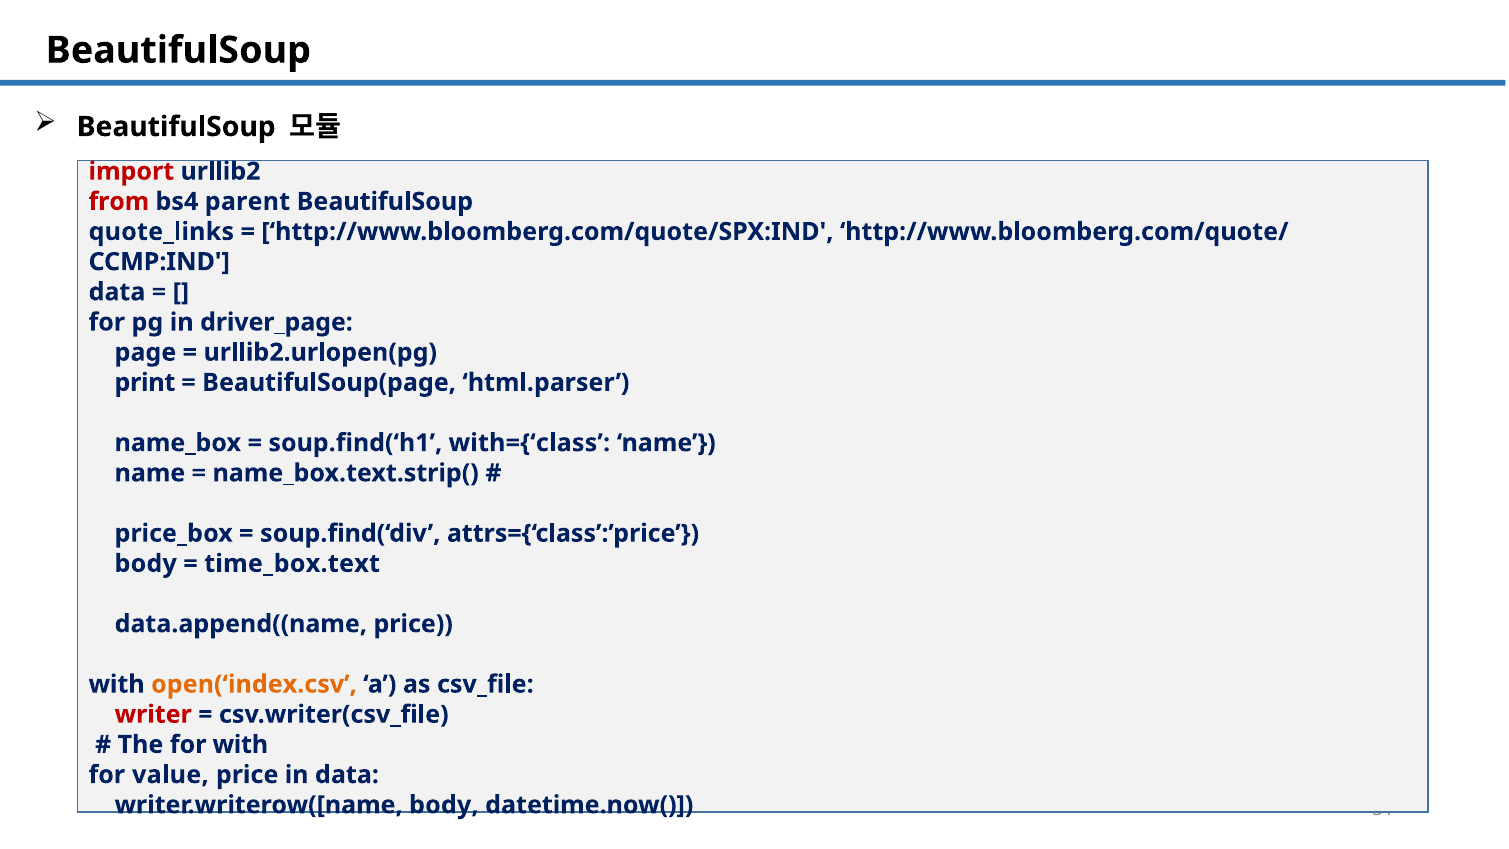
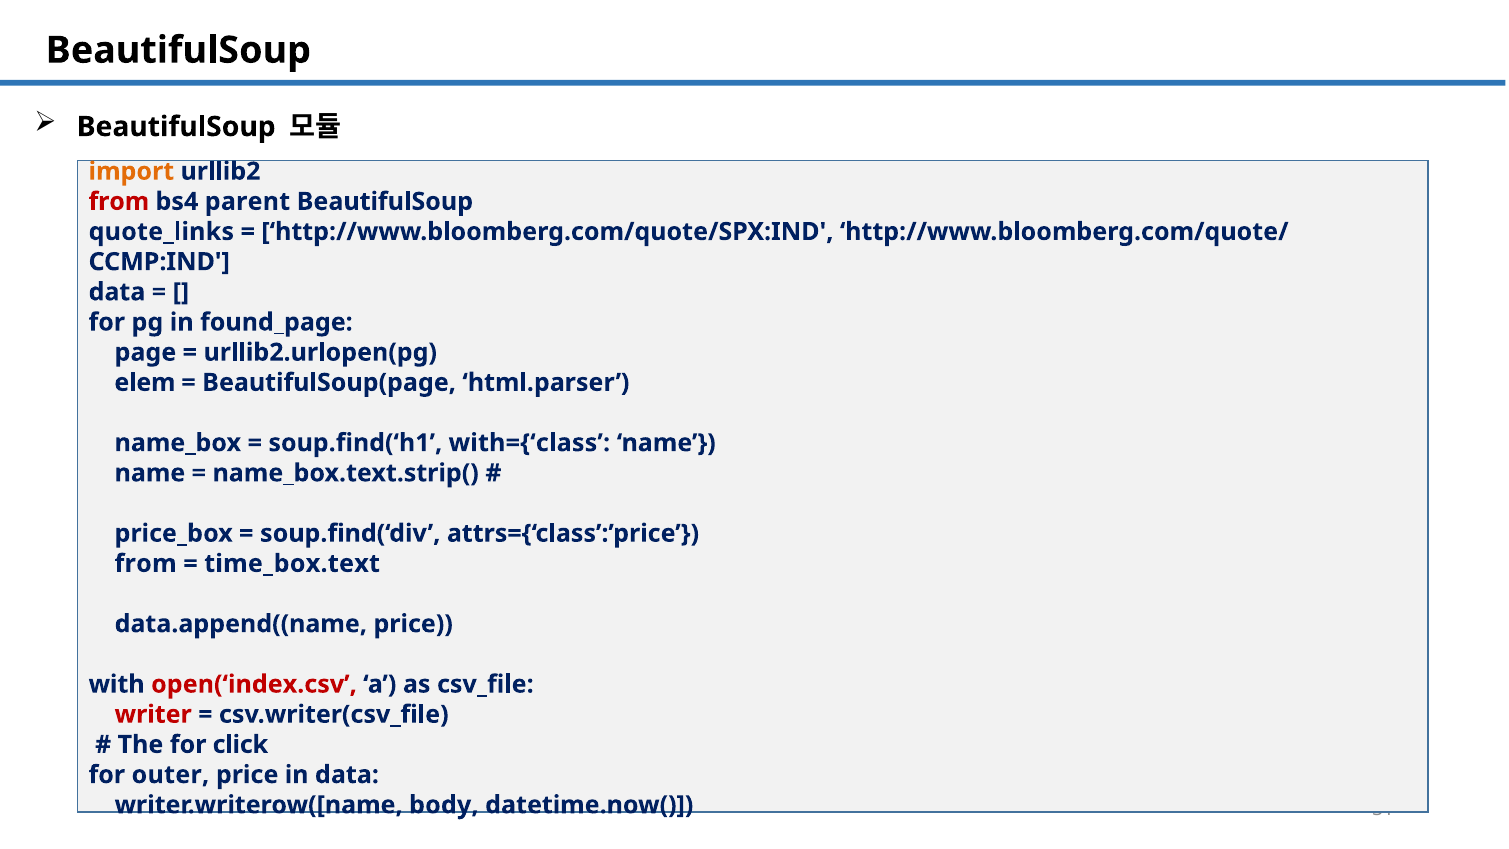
import colour: red -> orange
driver_page: driver_page -> found_page
print: print -> elem
body at (146, 563): body -> from
open(‘index.csv colour: orange -> red
for with: with -> click
value: value -> outer
